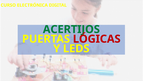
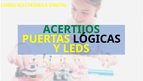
LÓGICAS colour: red -> black
